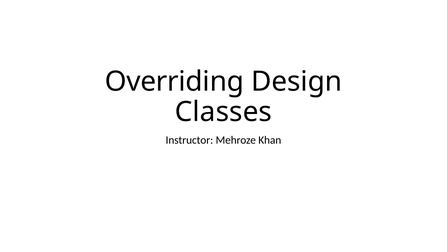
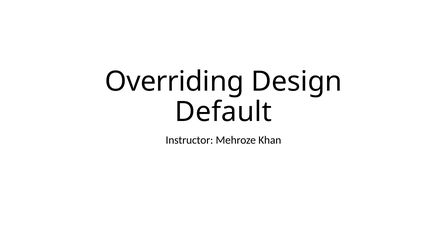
Classes: Classes -> Default
